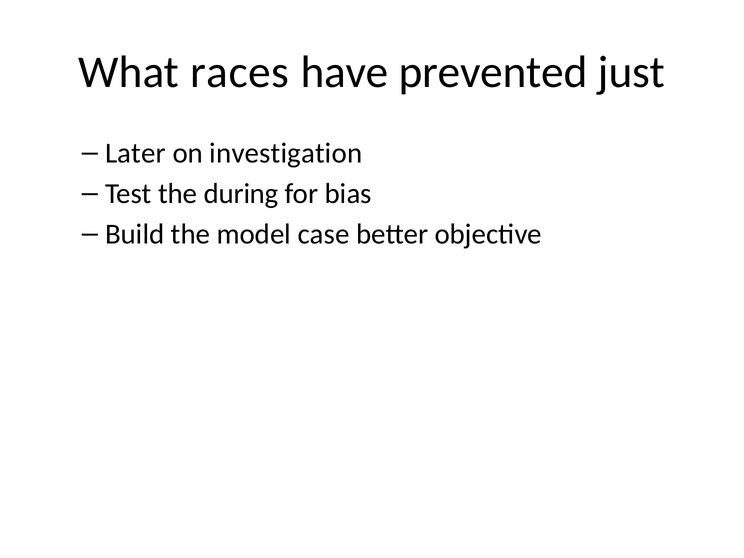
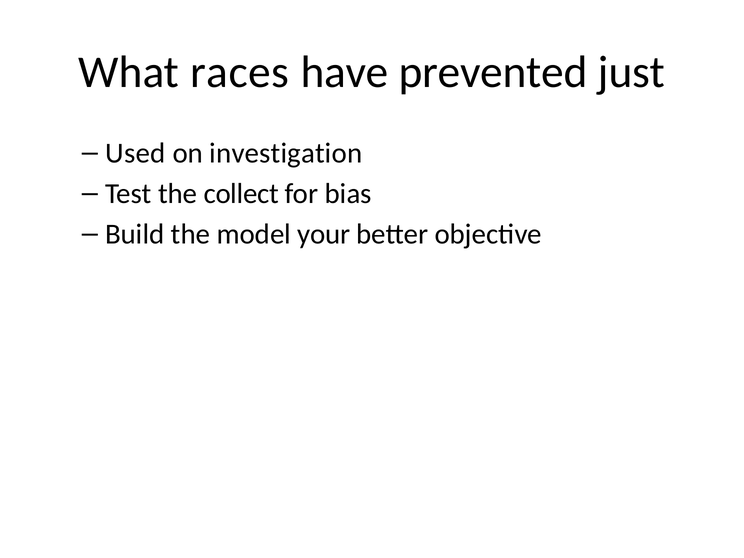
Later: Later -> Used
during: during -> collect
case: case -> your
